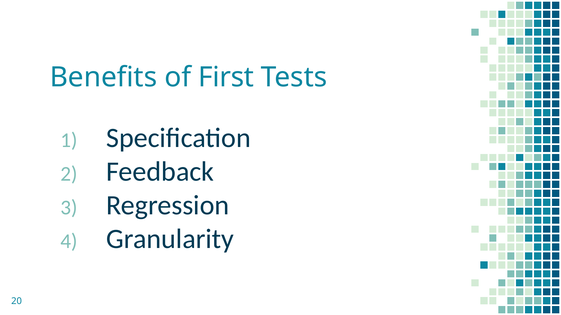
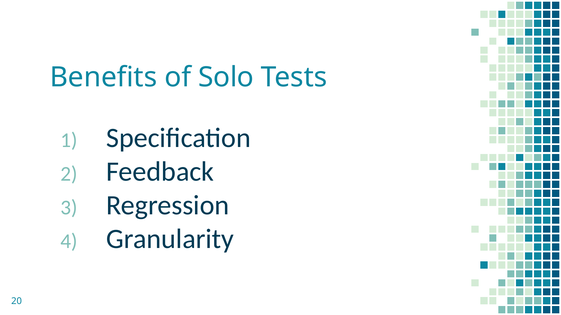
First: First -> Solo
